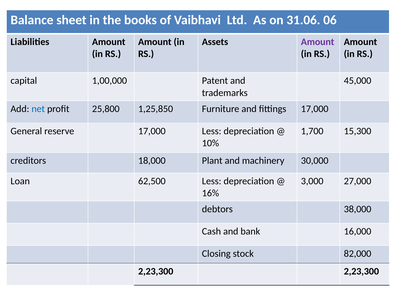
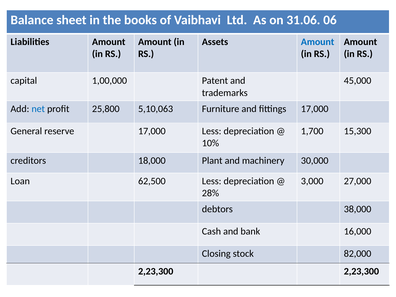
Amount at (318, 42) colour: purple -> blue
1,25,850: 1,25,850 -> 5,10,063
16%: 16% -> 28%
